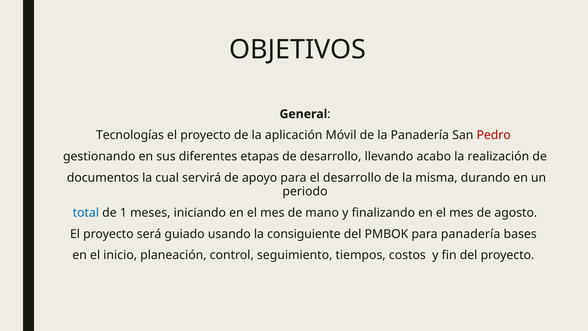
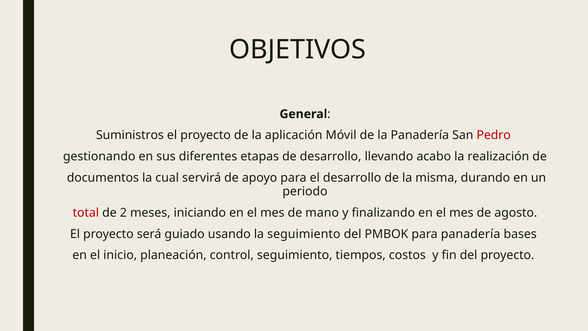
Tecnologías: Tecnologías -> Suministros
total colour: blue -> red
1: 1 -> 2
la consiguiente: consiguiente -> seguimiento
